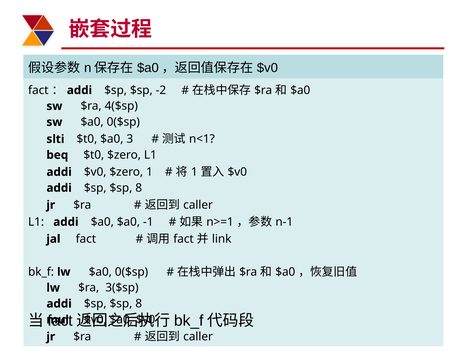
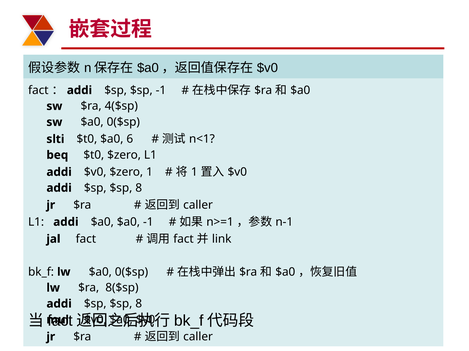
$sp -2: -2 -> -1
3: 3 -> 6
3($sp: 3($sp -> 8($sp
